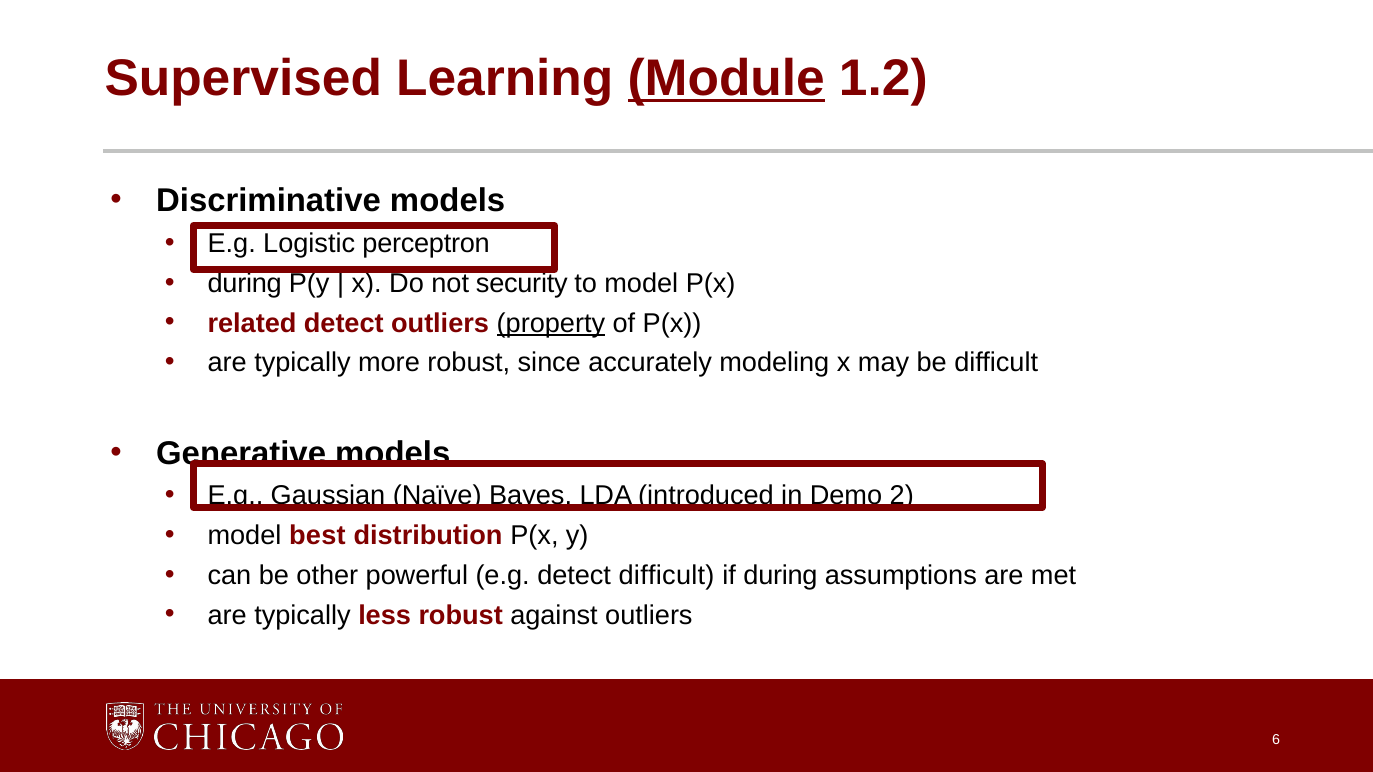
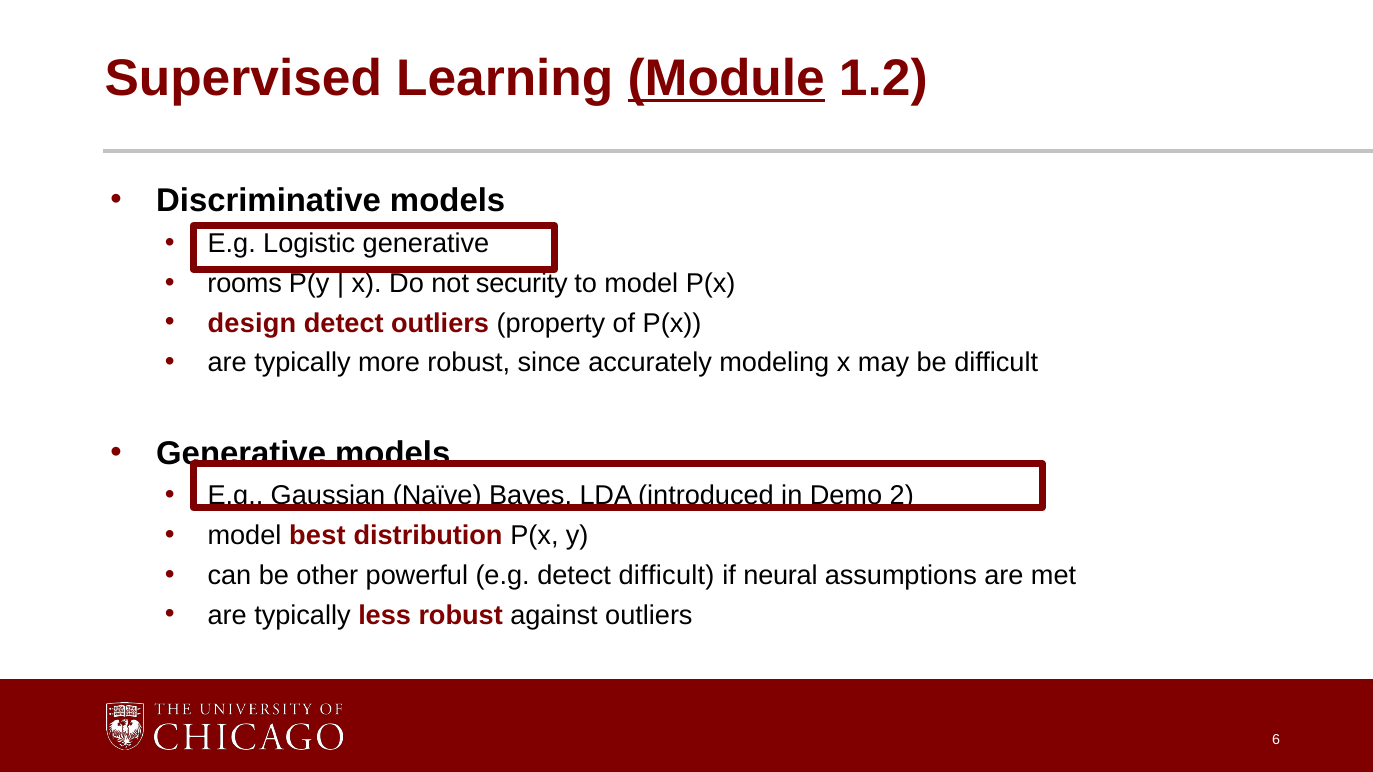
Logistic perceptron: perceptron -> generative
during at (245, 283): during -> rooms
related: related -> design
property underline: present -> none
if during: during -> neural
